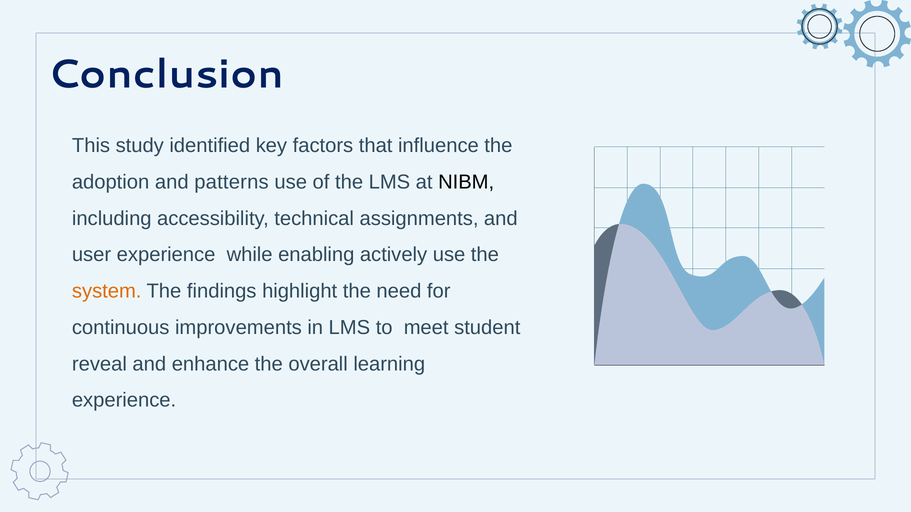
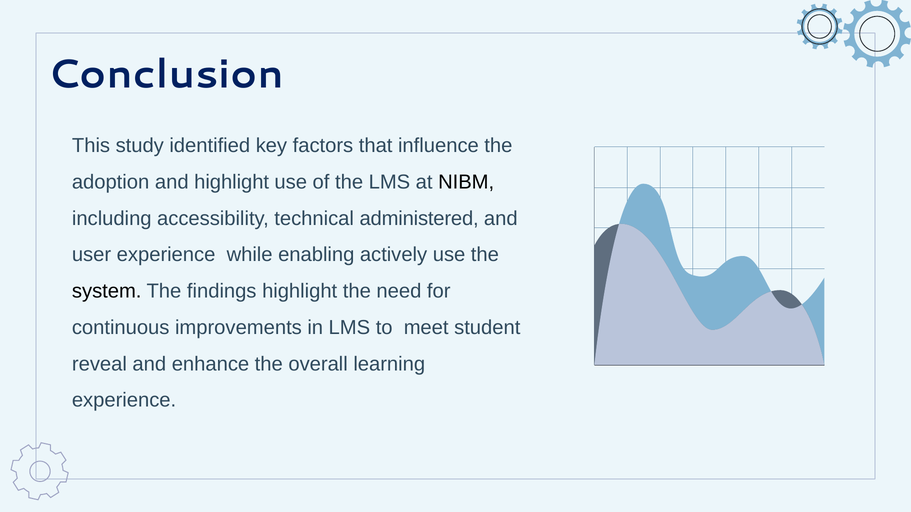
and patterns: patterns -> highlight
assignments: assignments -> administered
system colour: orange -> black
